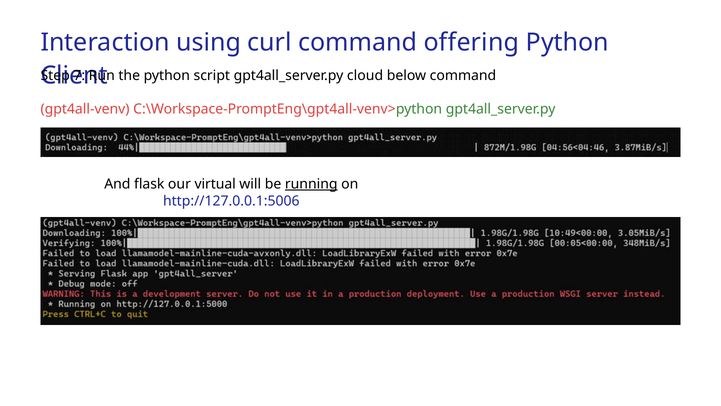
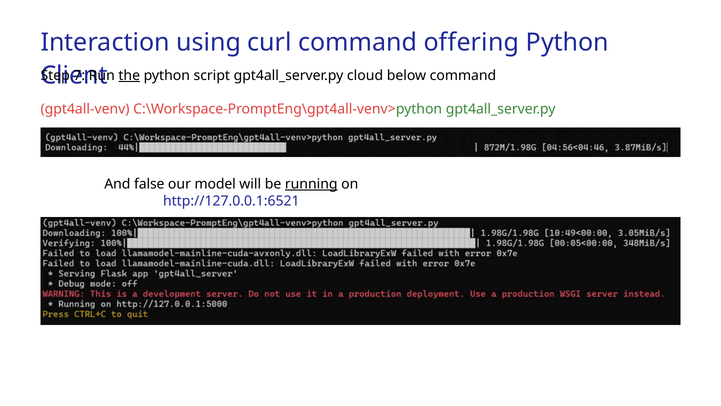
the underline: none -> present
flask: flask -> false
virtual: virtual -> model
http://127.0.0.1:5006: http://127.0.0.1:5006 -> http://127.0.0.1:6521
